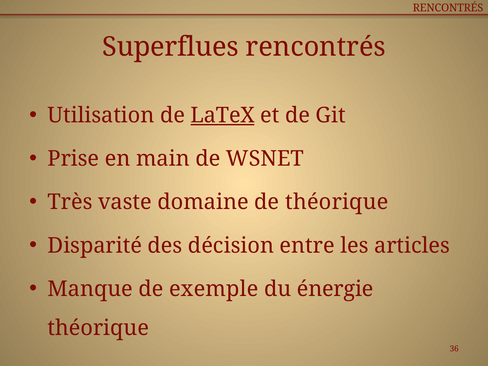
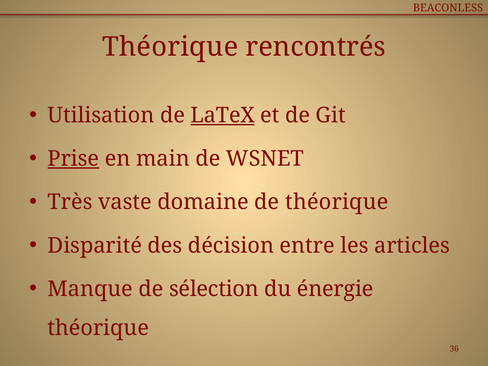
RENCONTRÉS at (448, 8): RENCONTRÉS -> BEACONLESS
Superflues at (170, 47): Superflues -> Théorique
Prise underline: none -> present
exemple: exemple -> sélection
